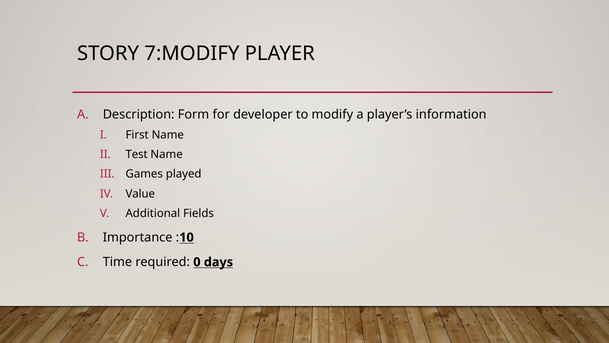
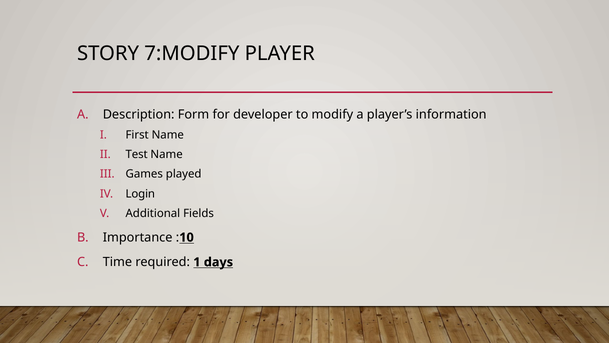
Value: Value -> Login
0: 0 -> 1
